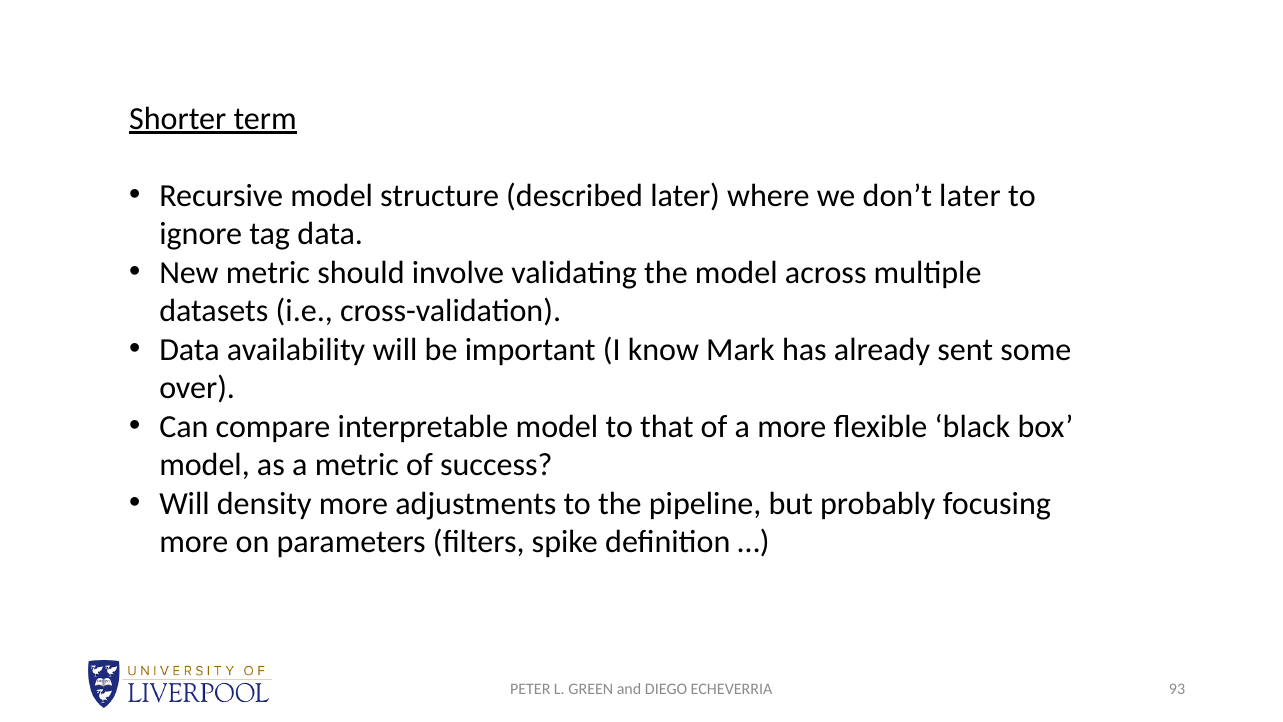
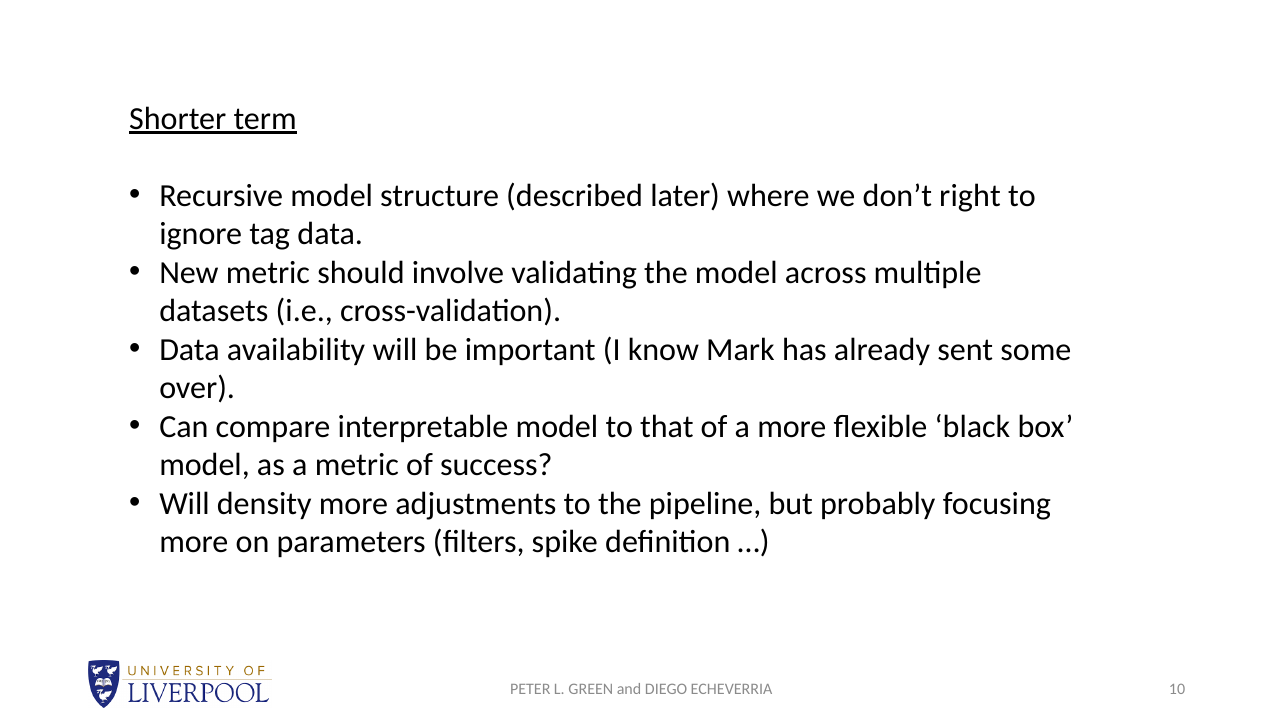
don’t later: later -> right
93: 93 -> 10
